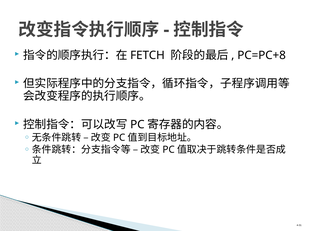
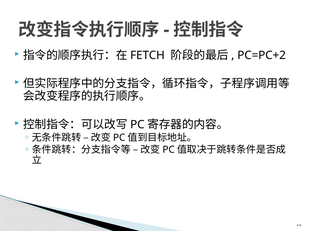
PC=PC+8: PC=PC+8 -> PC=PC+2
